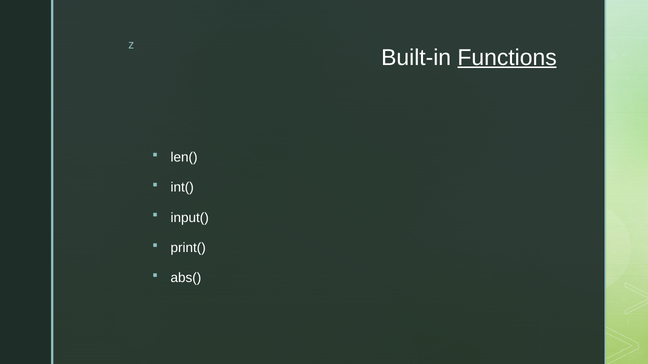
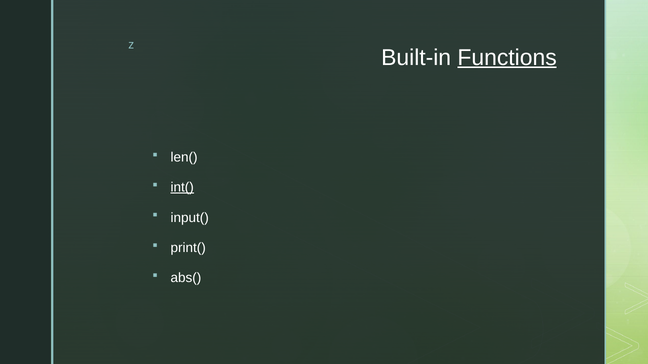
int( underline: none -> present
